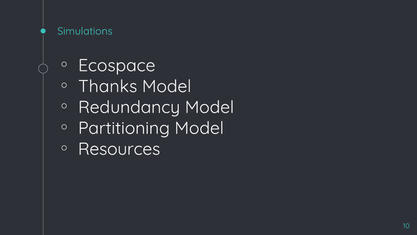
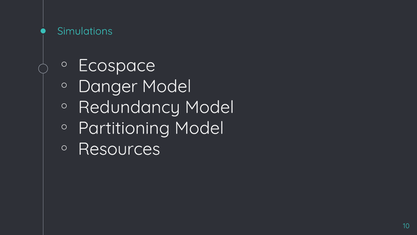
Thanks: Thanks -> Danger
